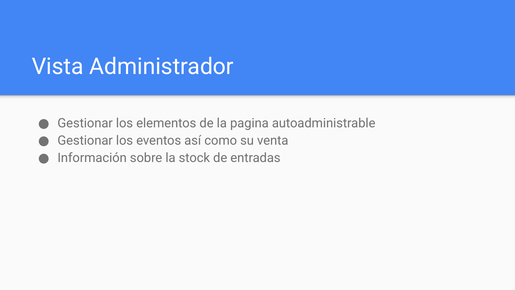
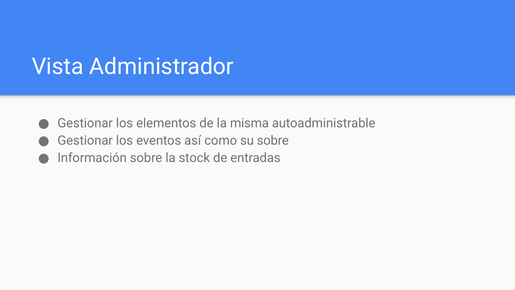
pagina: pagina -> misma
su venta: venta -> sobre
